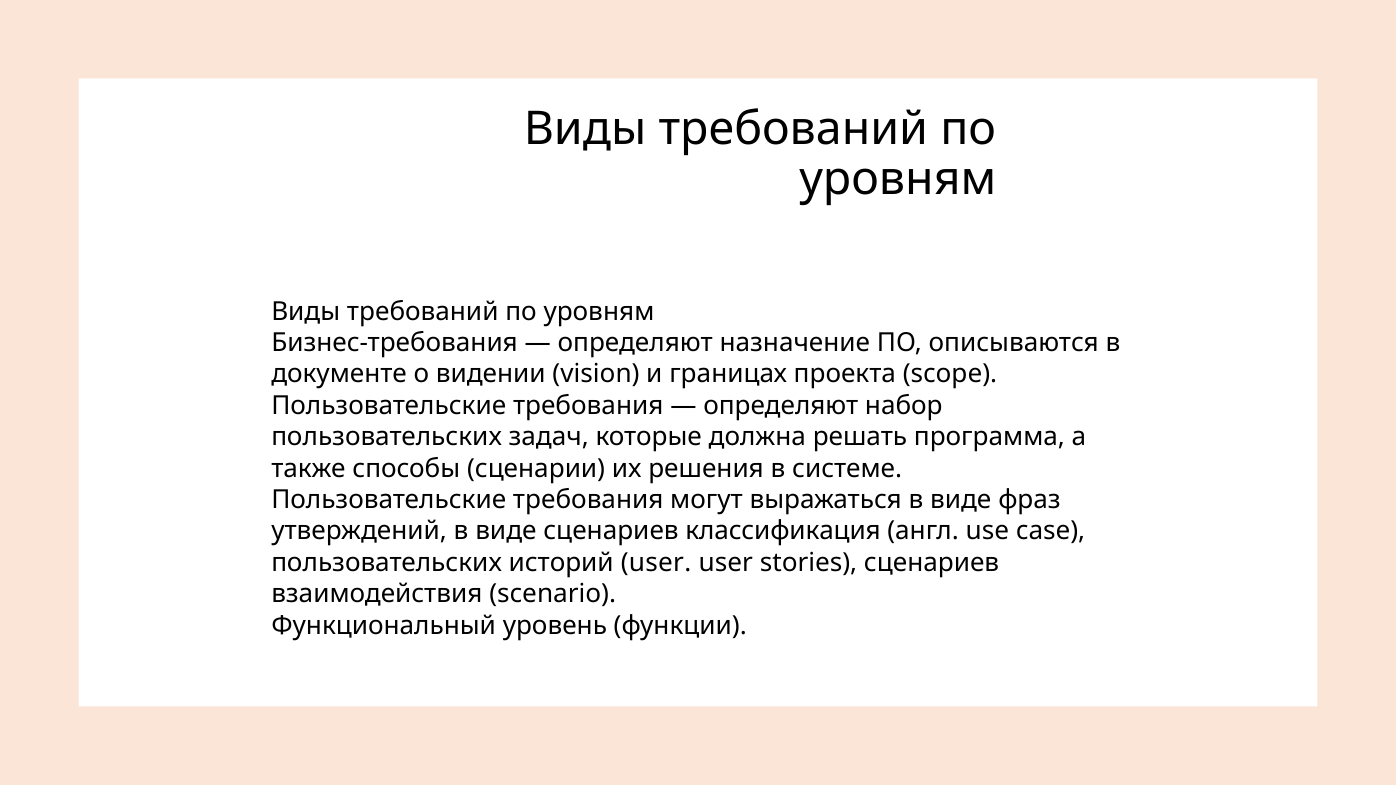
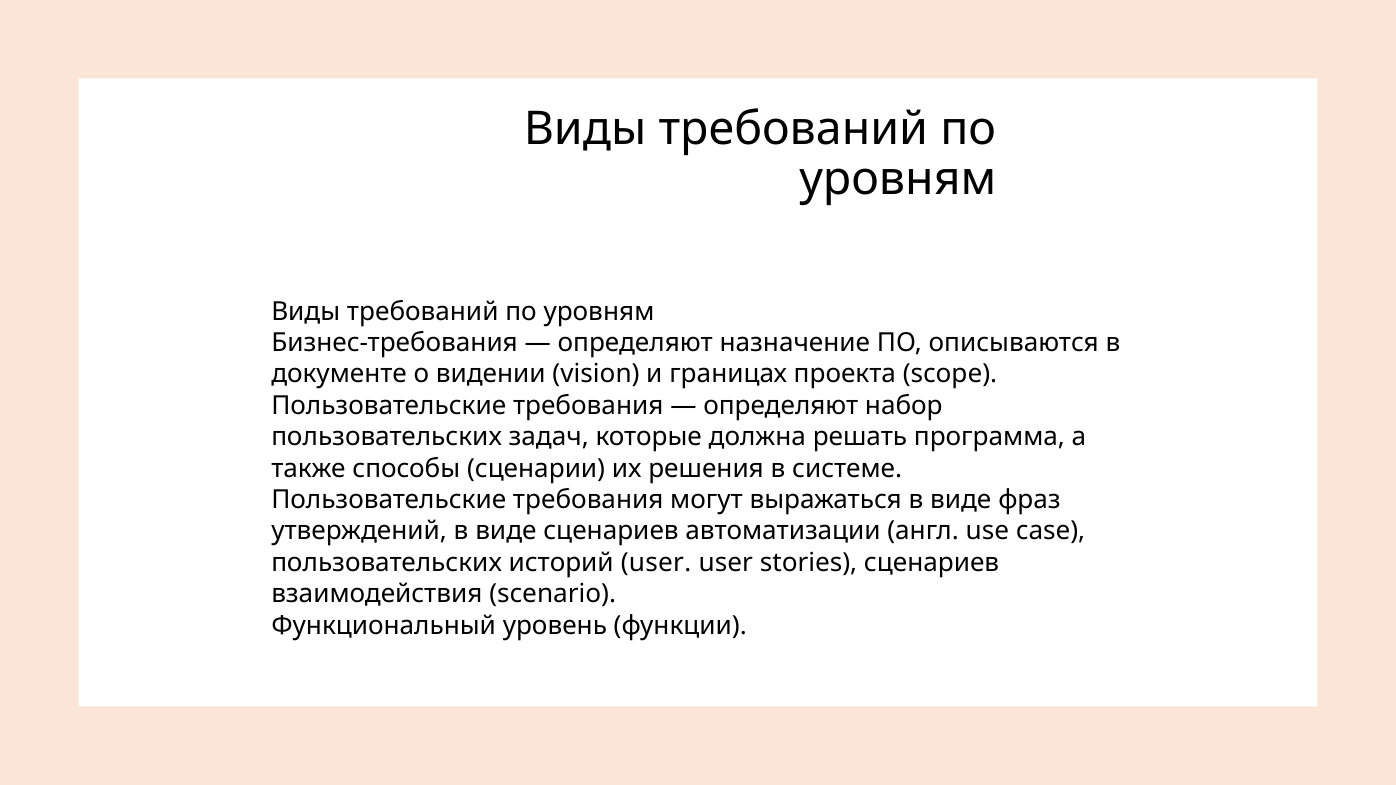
классификация: классификация -> автоматизации
